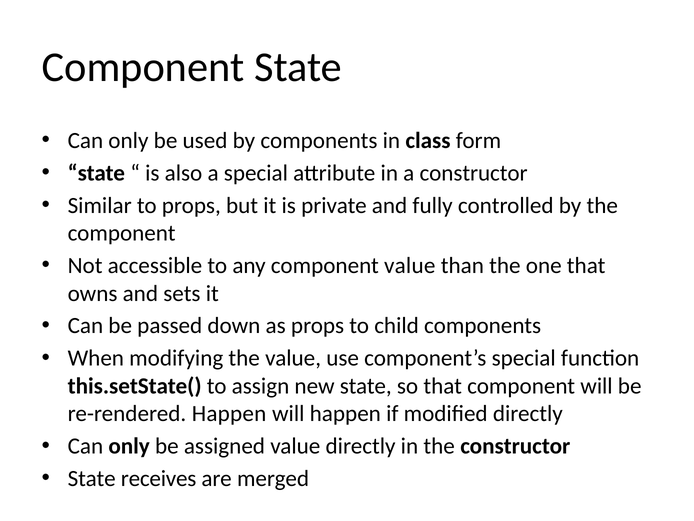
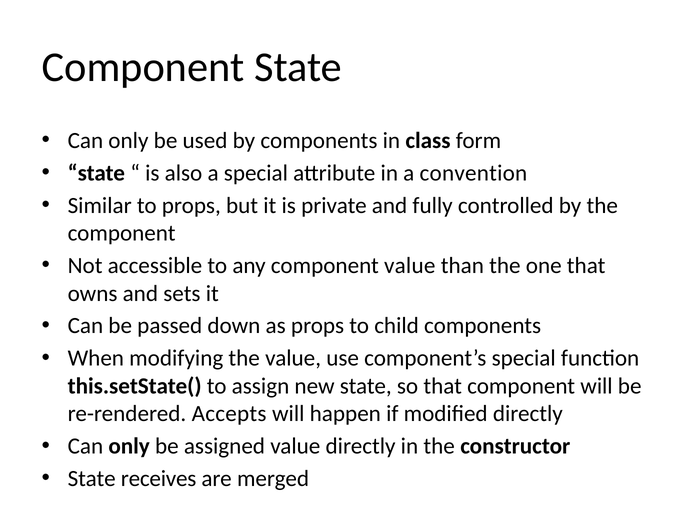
a constructor: constructor -> convention
re-rendered Happen: Happen -> Accepts
